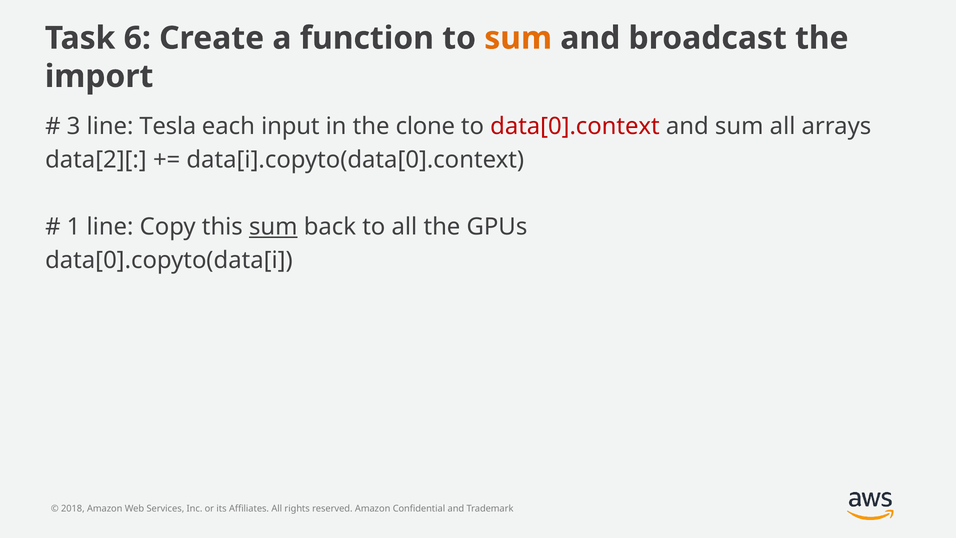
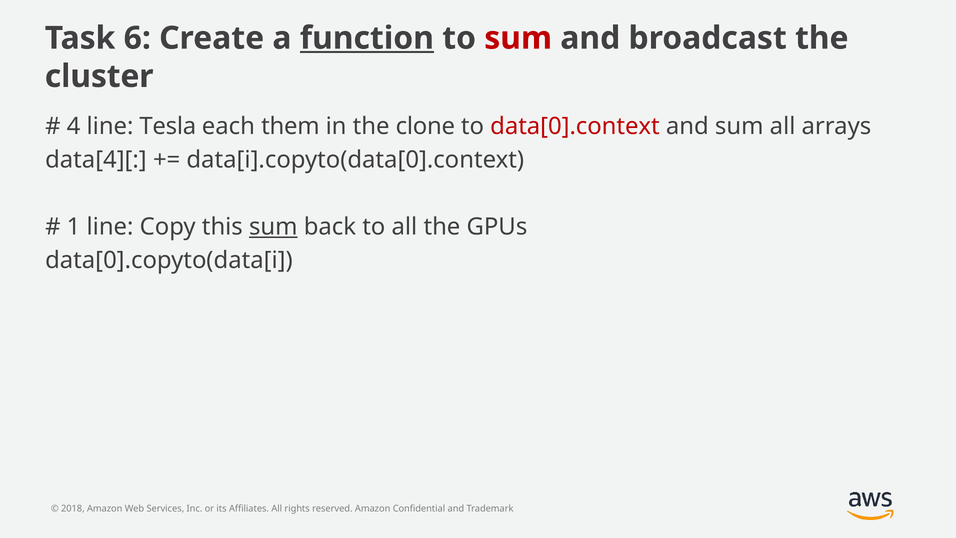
function underline: none -> present
sum at (518, 38) colour: orange -> red
import: import -> cluster
3: 3 -> 4
input: input -> them
data[2][: data[2][ -> data[4][
